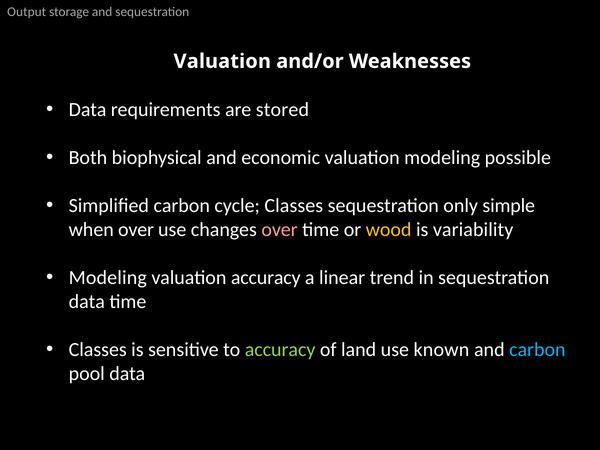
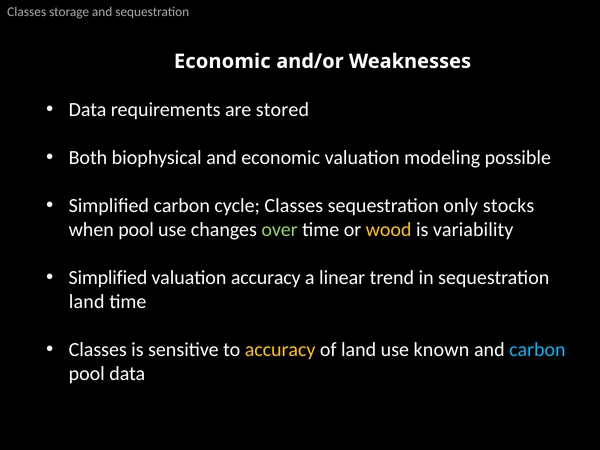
Output at (27, 12): Output -> Classes
Valuation at (222, 61): Valuation -> Economic
simple: simple -> stocks
when over: over -> pool
over at (280, 230) colour: pink -> light green
Modeling at (108, 278): Modeling -> Simplified
data at (87, 302): data -> land
accuracy at (280, 350) colour: light green -> yellow
